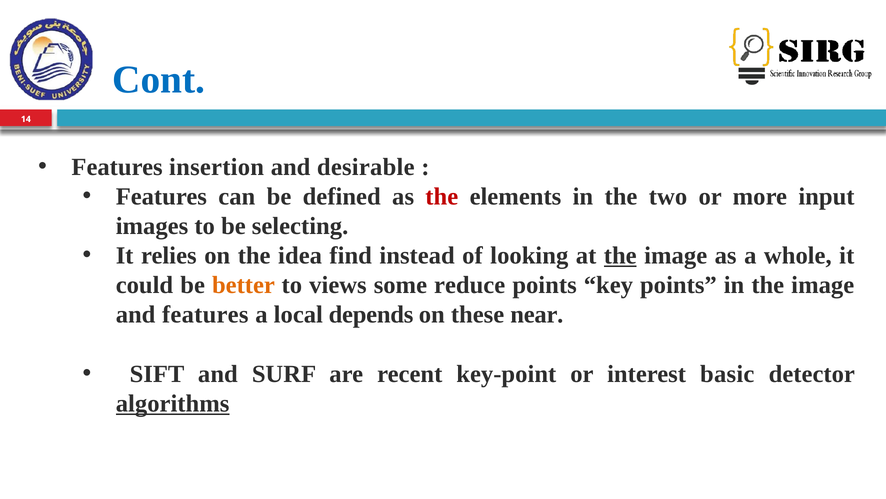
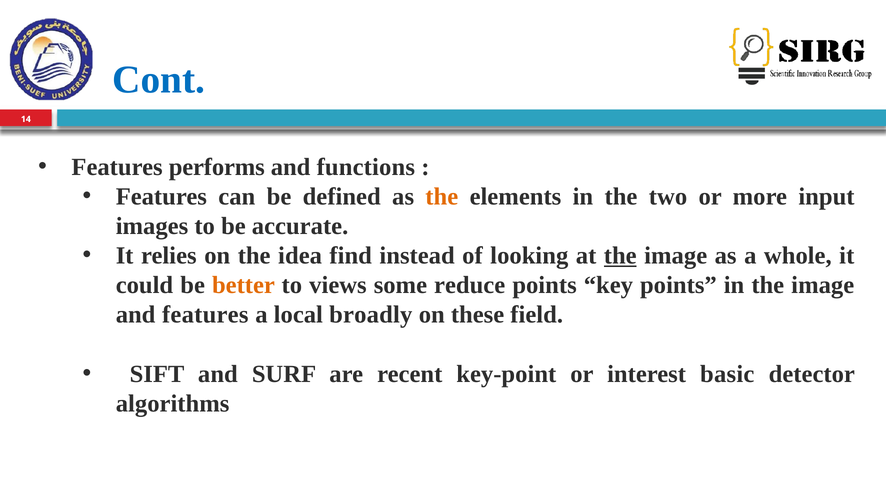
insertion: insertion -> performs
desirable: desirable -> functions
the at (442, 196) colour: red -> orange
selecting: selecting -> accurate
depends: depends -> broadly
near: near -> field
algorithms underline: present -> none
